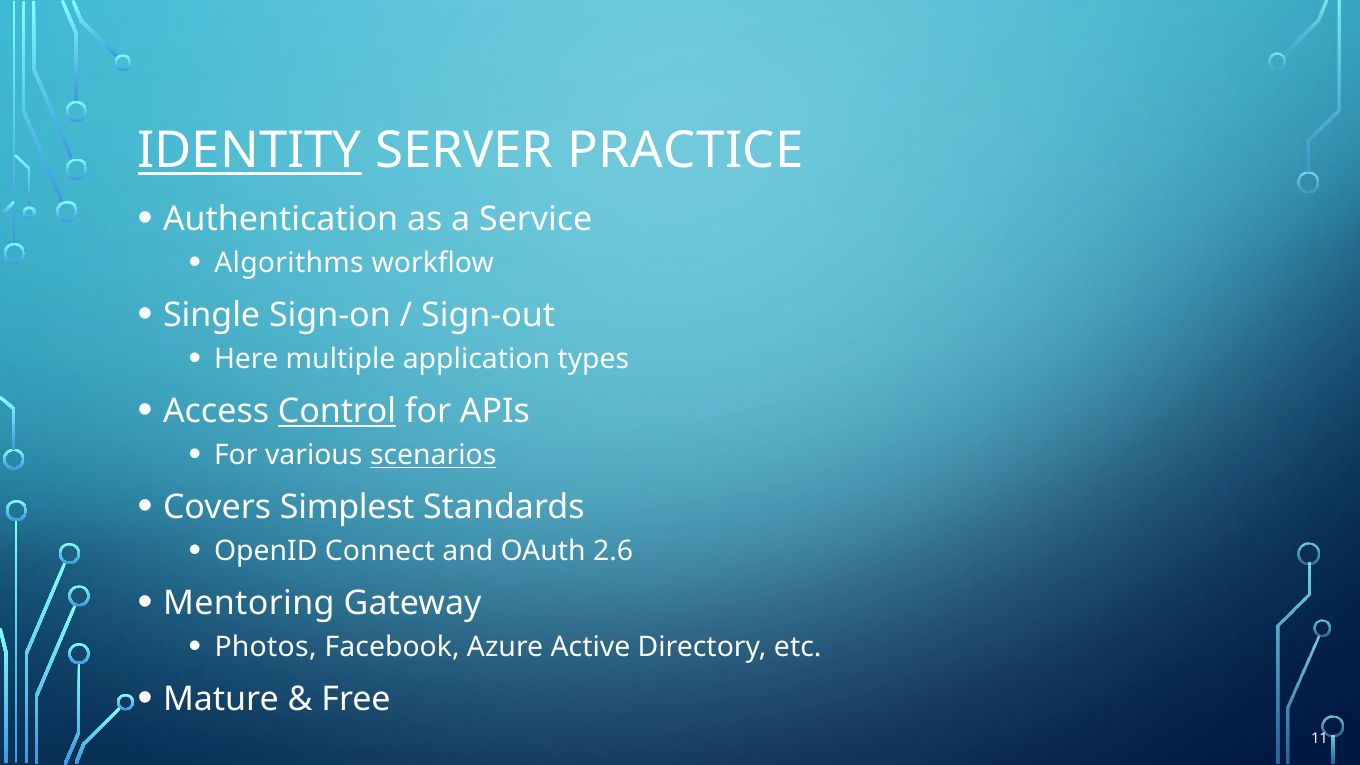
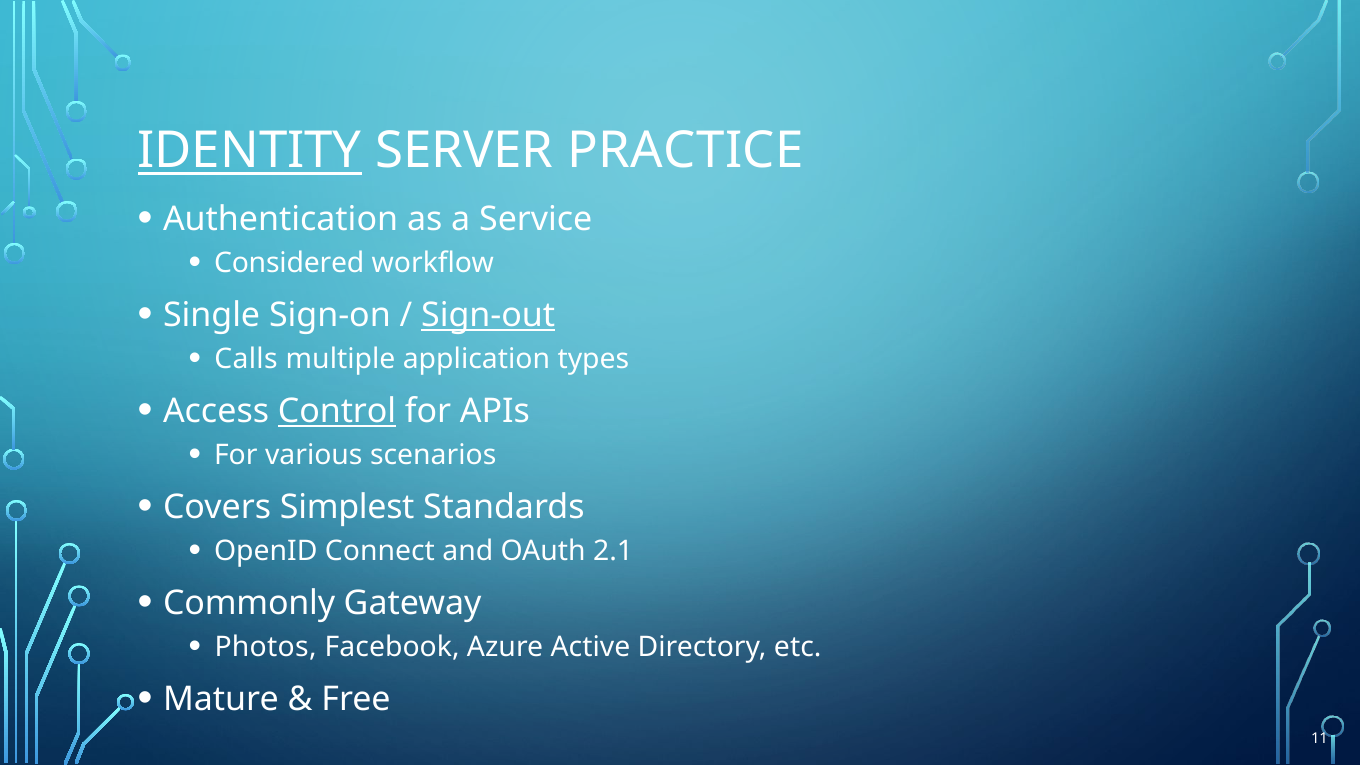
Algorithms: Algorithms -> Considered
Sign-out underline: none -> present
Here: Here -> Calls
scenarios underline: present -> none
2.6: 2.6 -> 2.1
Mentoring: Mentoring -> Commonly
